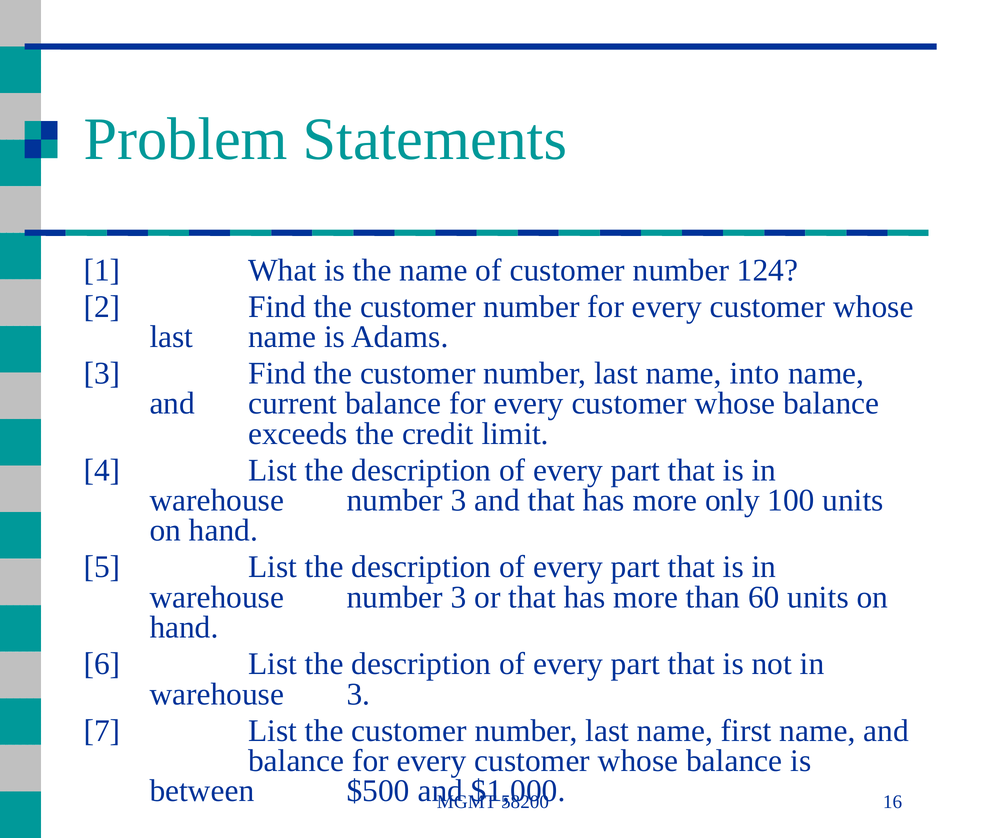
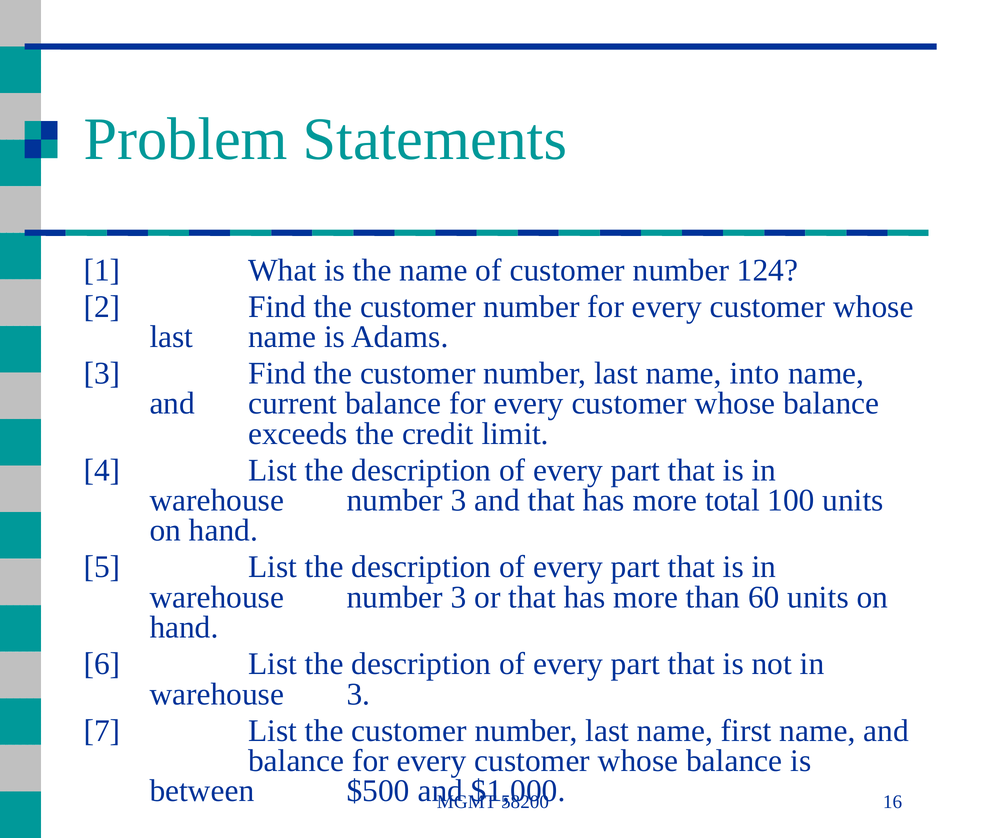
only: only -> total
